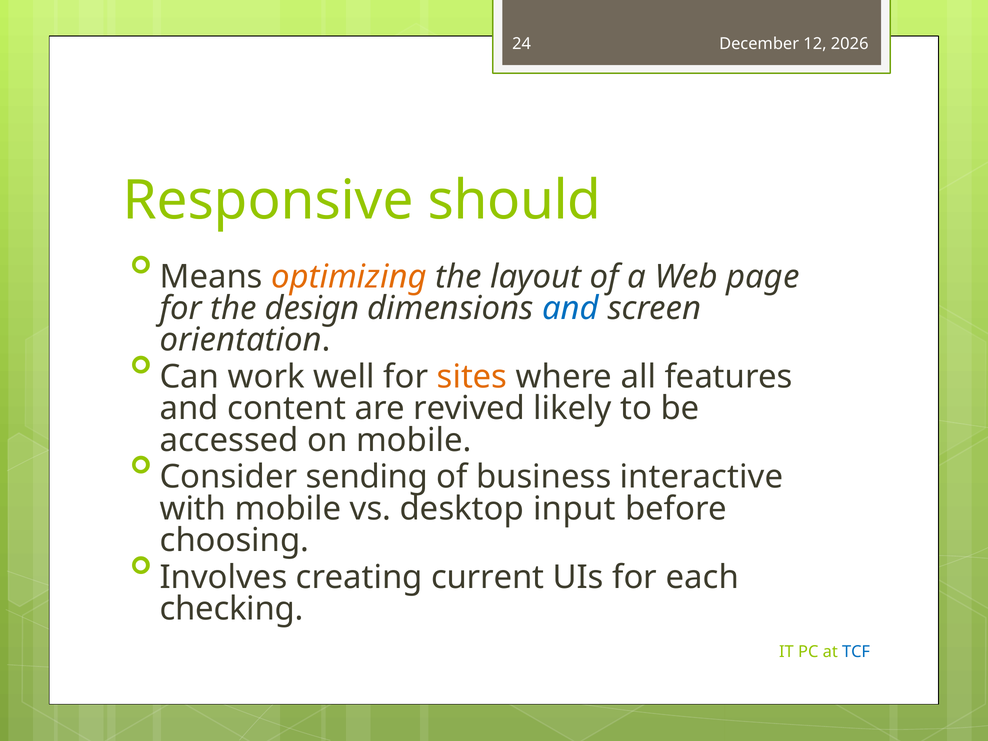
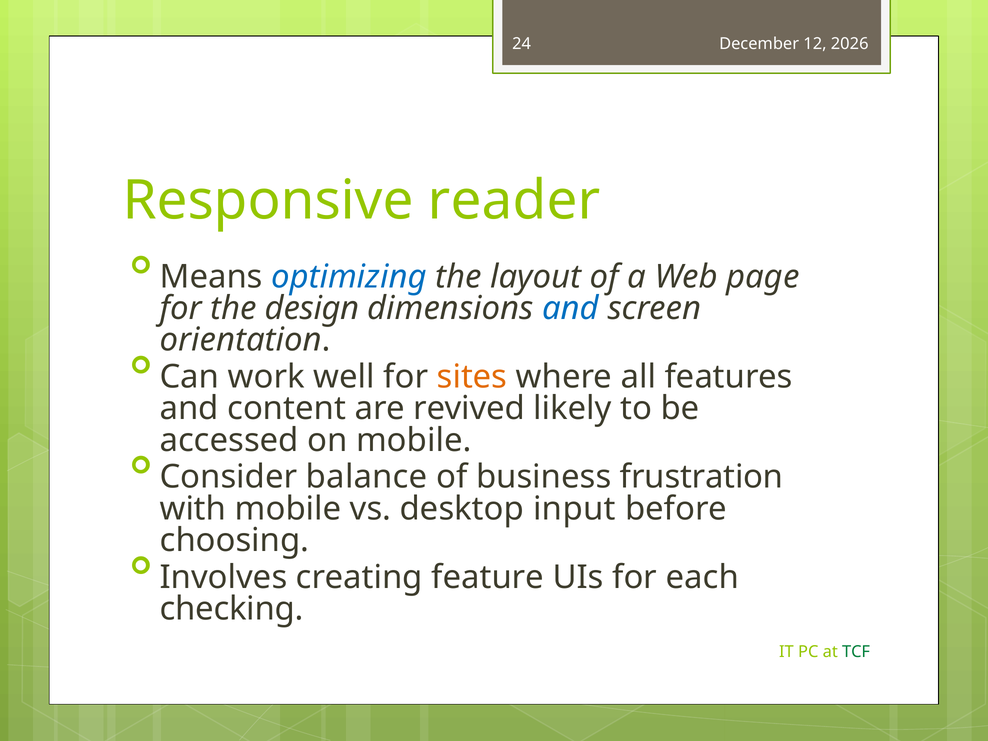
should: should -> reader
optimizing colour: orange -> blue
sending: sending -> balance
interactive: interactive -> frustration
current: current -> feature
TCF colour: blue -> green
